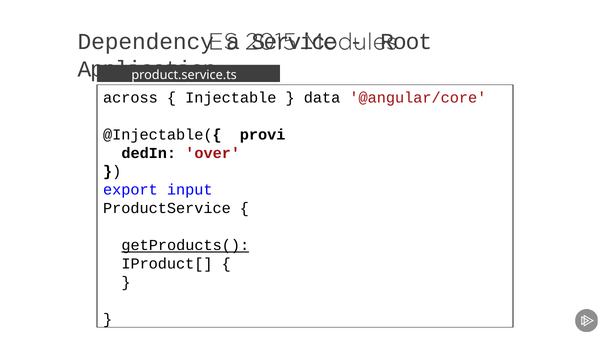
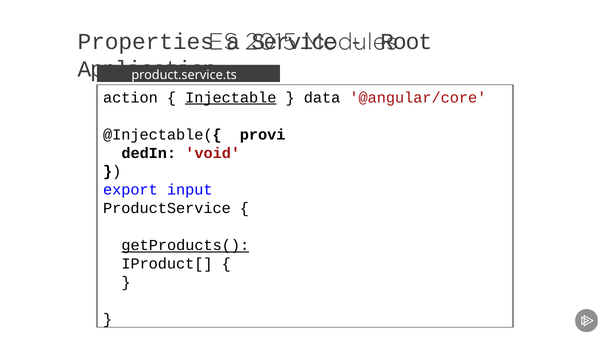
Dependency: Dependency -> Properties
across: across -> action
Injectable underline: none -> present
over: over -> void
